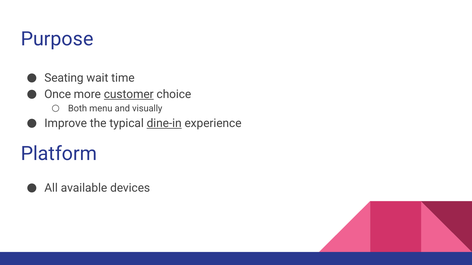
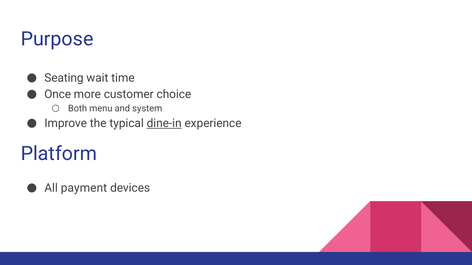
customer underline: present -> none
visually: visually -> system
available: available -> payment
